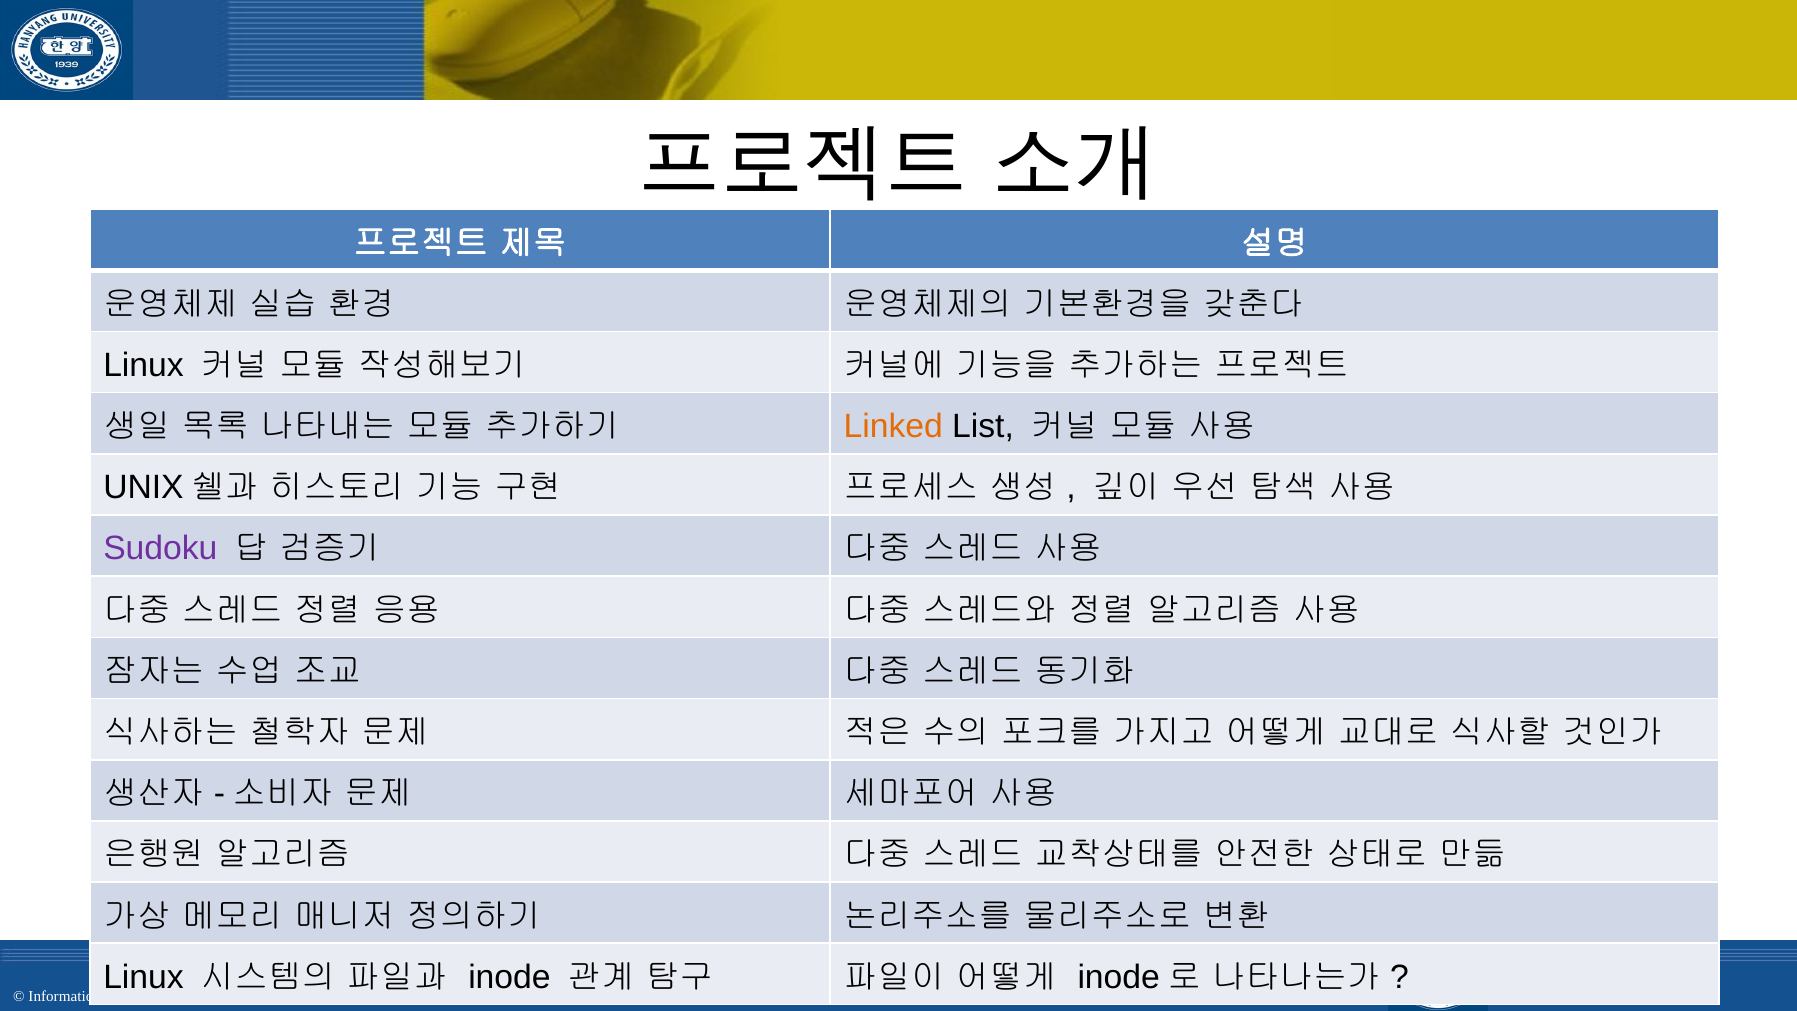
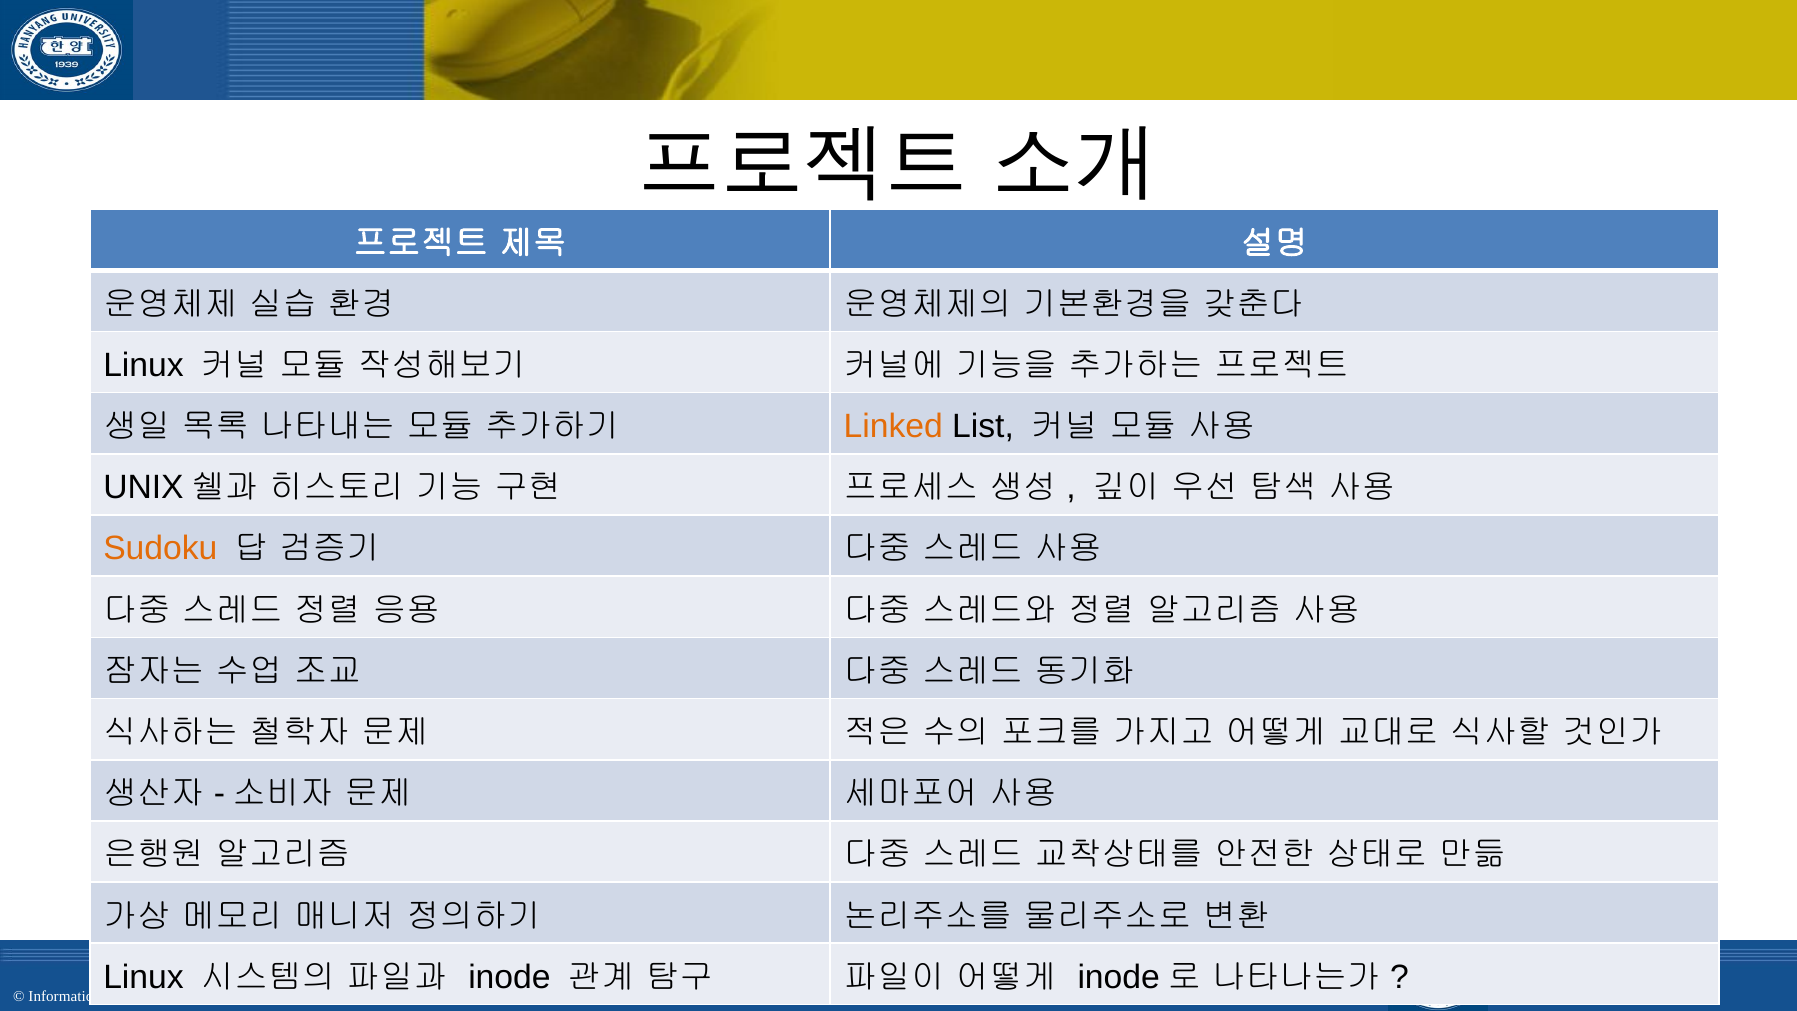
Sudoku colour: purple -> orange
